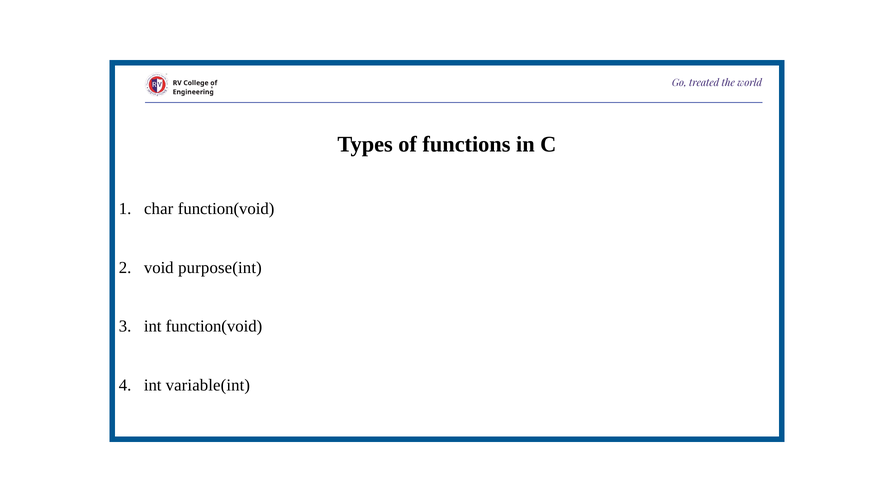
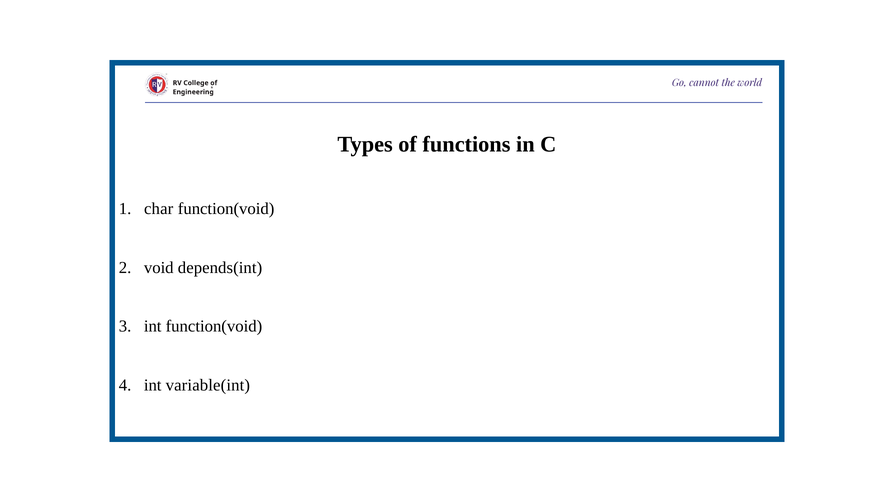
treated: treated -> cannot
purpose(int: purpose(int -> depends(int
